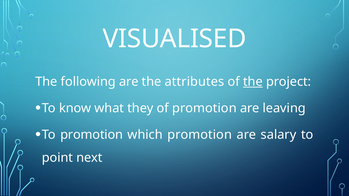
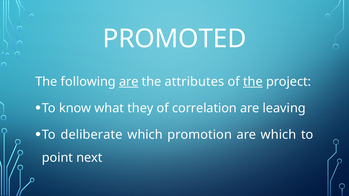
VISUALISED: VISUALISED -> PROMOTED
are at (129, 82) underline: none -> present
of promotion: promotion -> correlation
To promotion: promotion -> deliberate
are salary: salary -> which
